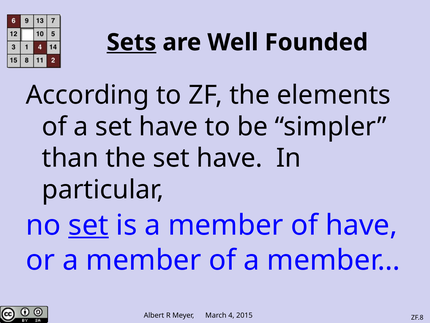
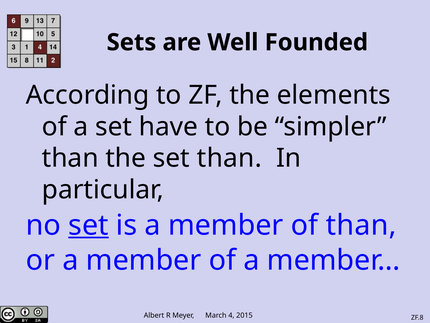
Sets underline: present -> none
the set have: have -> than
of have: have -> than
